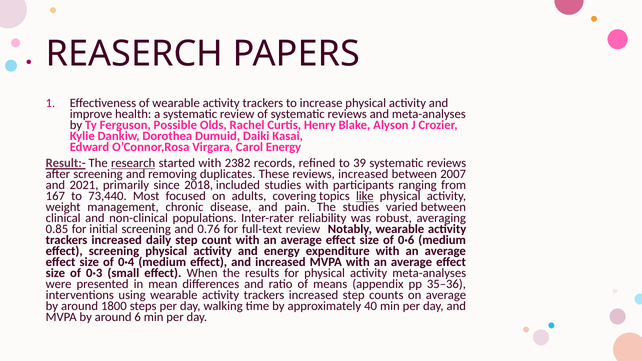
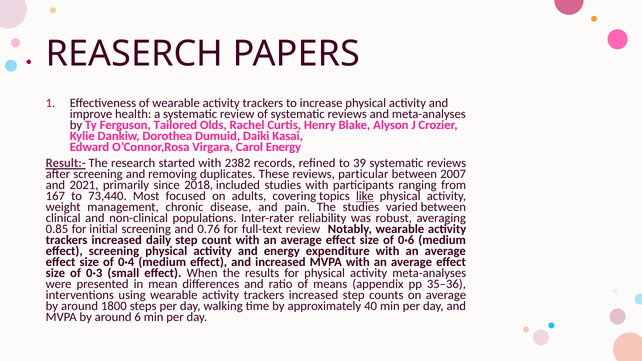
Possible: Possible -> Tailored
research underline: present -> none
reviews increased: increased -> particular
